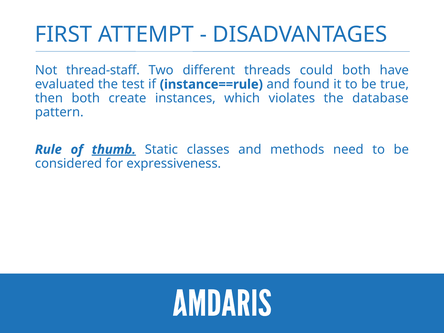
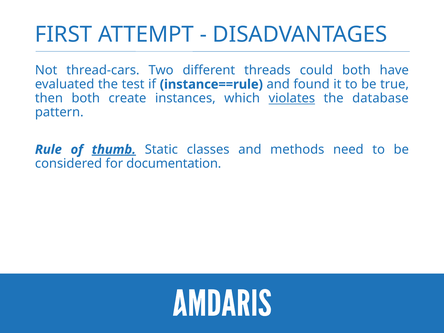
thread-staff: thread-staff -> thread-cars
violates underline: none -> present
expressiveness: expressiveness -> documentation
